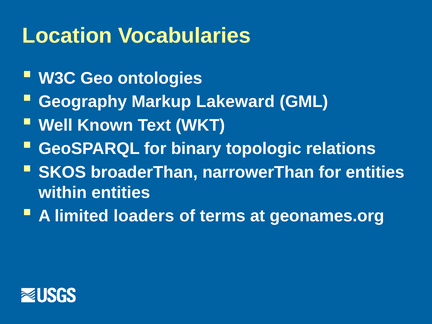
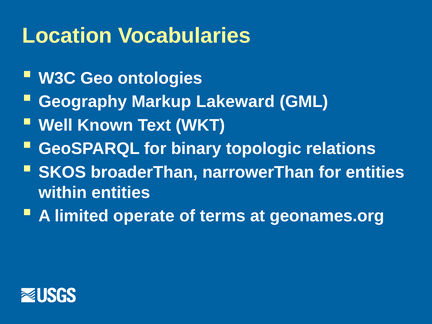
loaders: loaders -> operate
